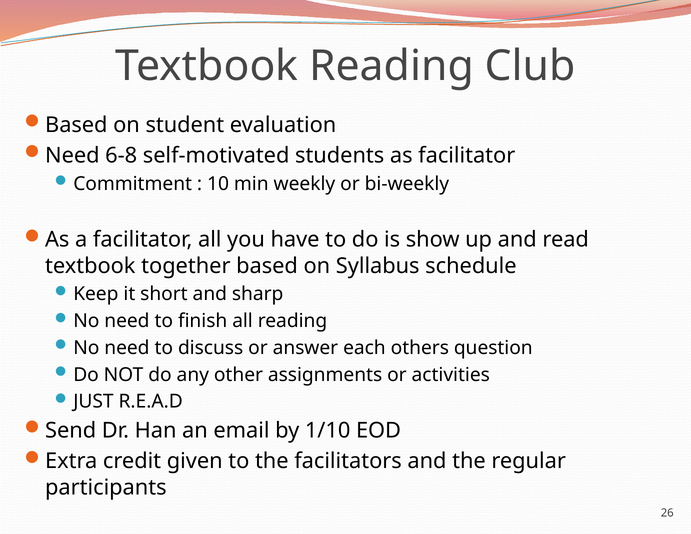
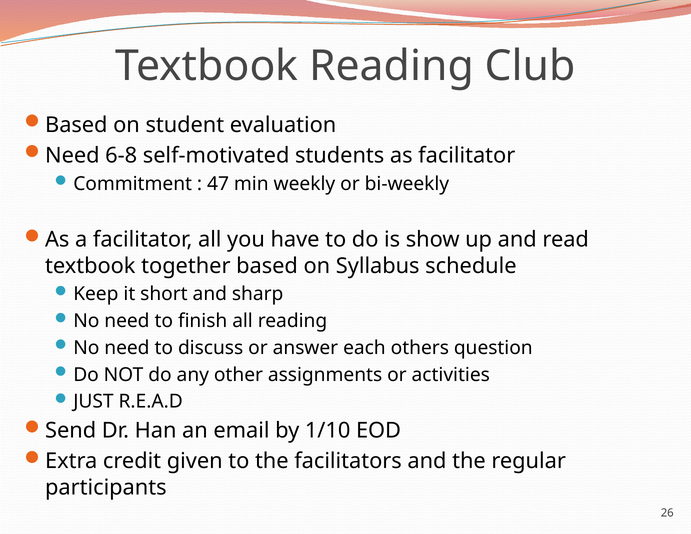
10: 10 -> 47
